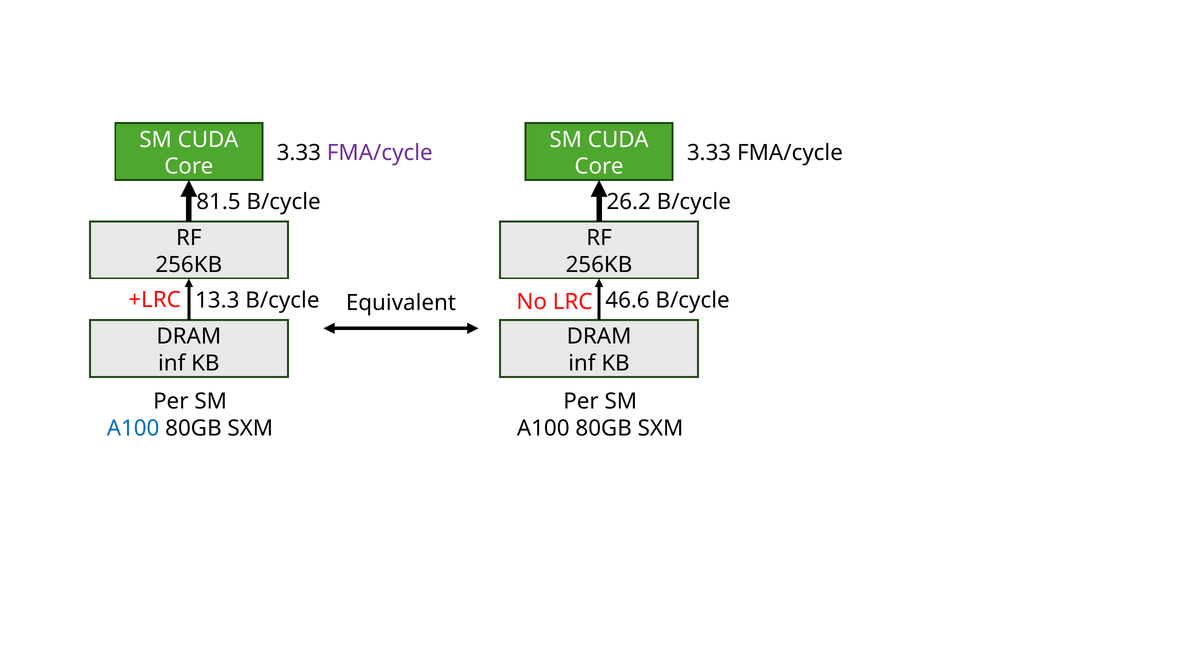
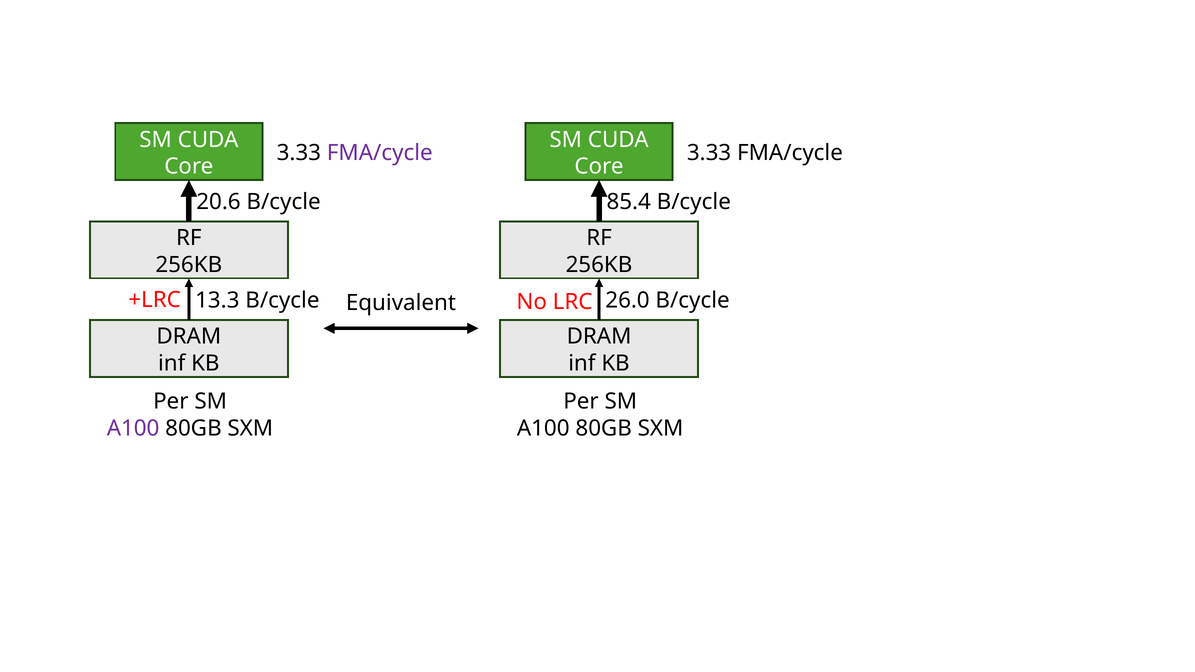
81.5: 81.5 -> 20.6
26.2: 26.2 -> 85.4
46.6: 46.6 -> 26.0
A100 at (133, 428) colour: blue -> purple
